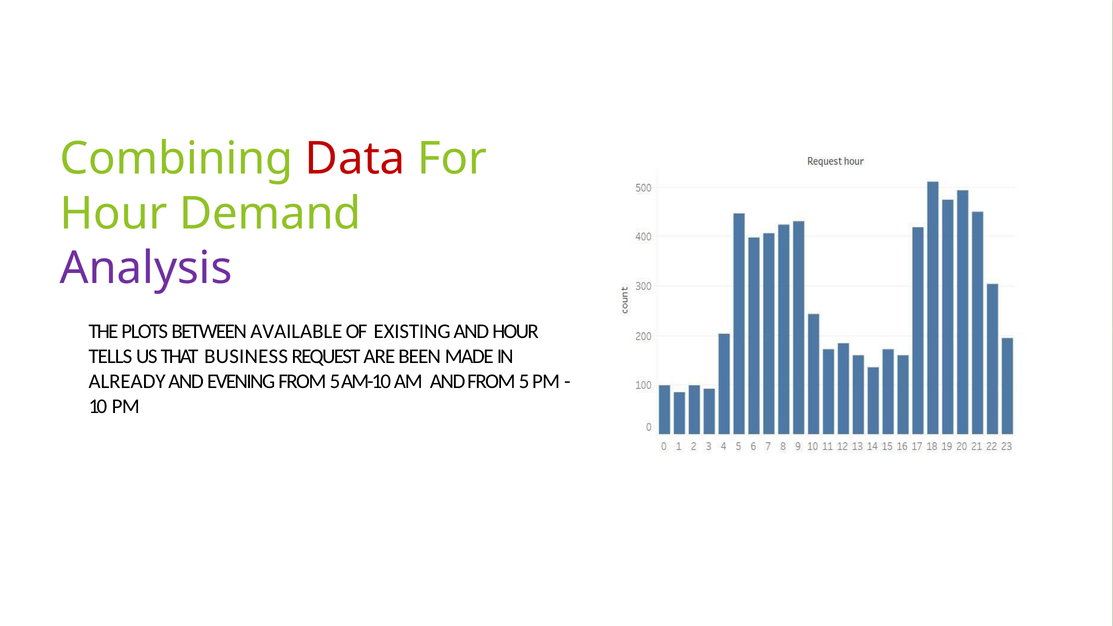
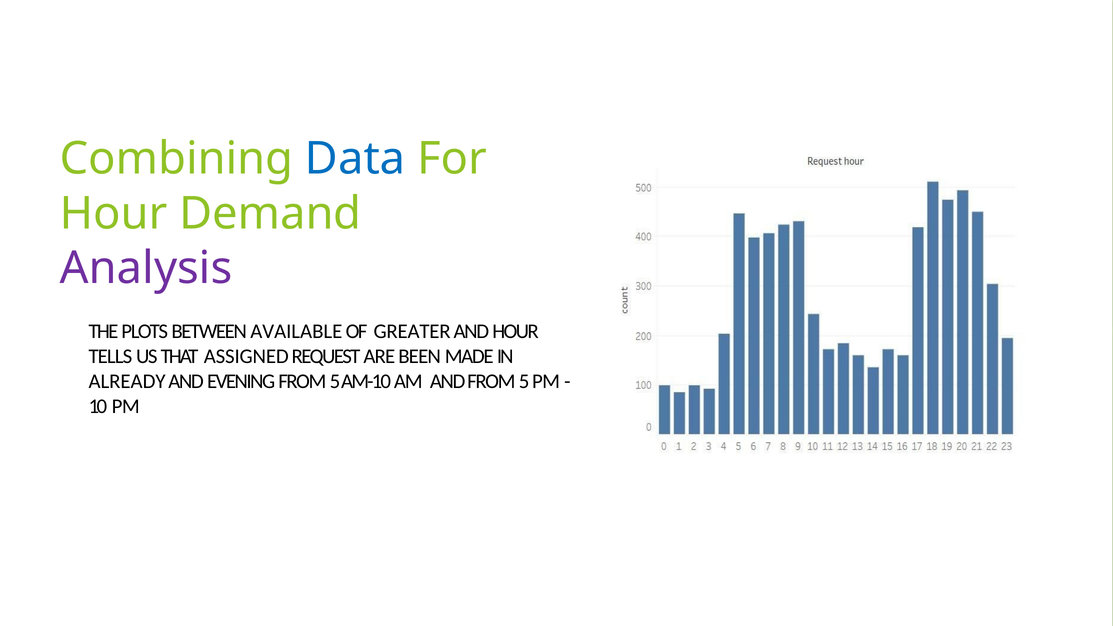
Data colour: red -> blue
EXISTING: EXISTING -> GREATER
BUSINESS: BUSINESS -> ASSIGNED
